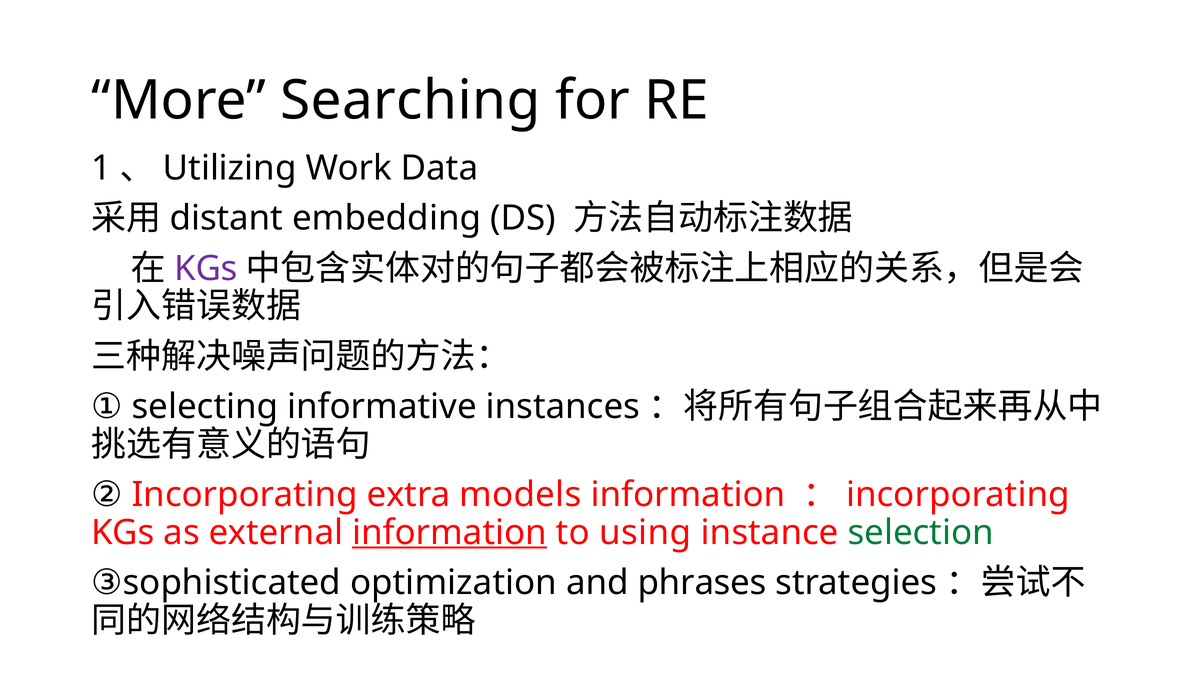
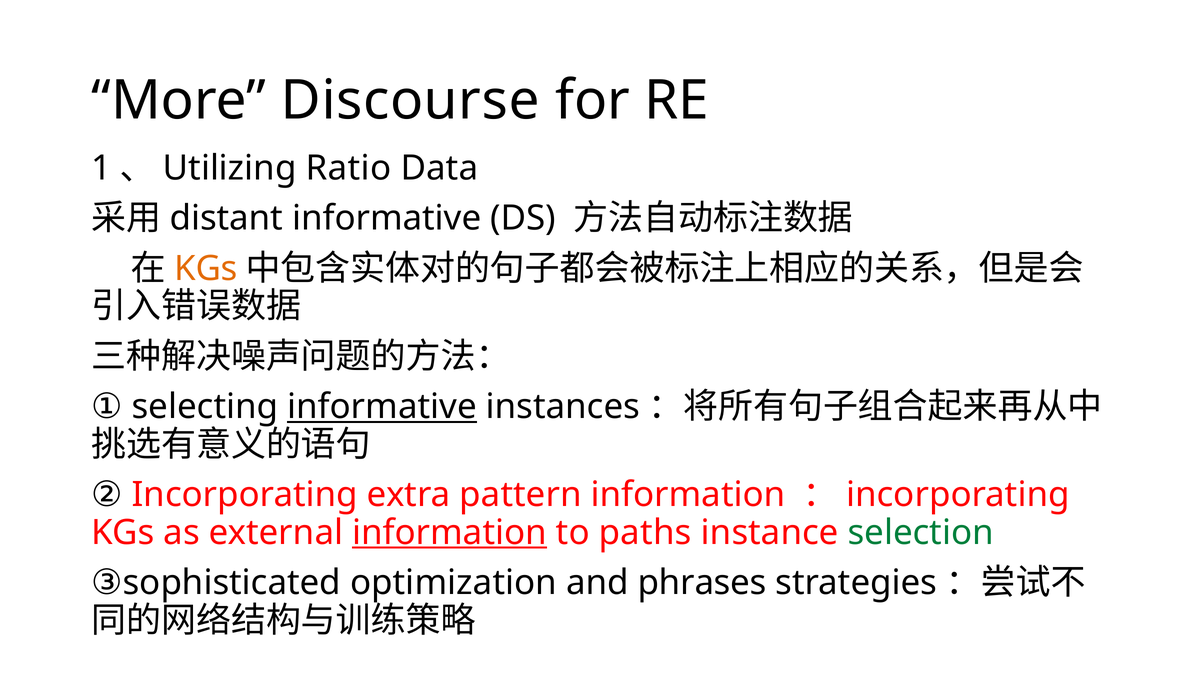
Searching: Searching -> Discourse
Work: Work -> Ratio
embedding at (387, 218): embedding -> informative
KGs at (206, 268) colour: purple -> orange
informative at (382, 406) underline: none -> present
models: models -> pattern
using: using -> paths
